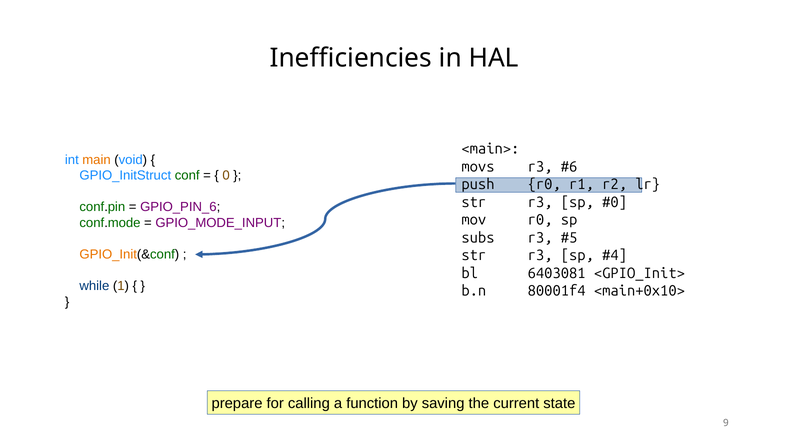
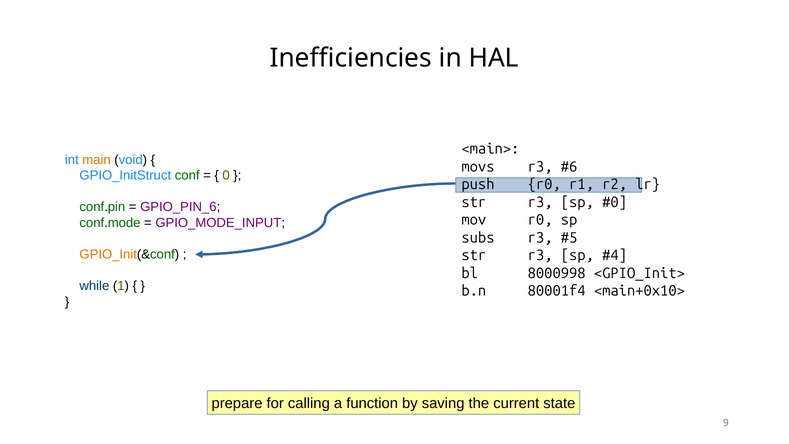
6403081: 6403081 -> 8000998
